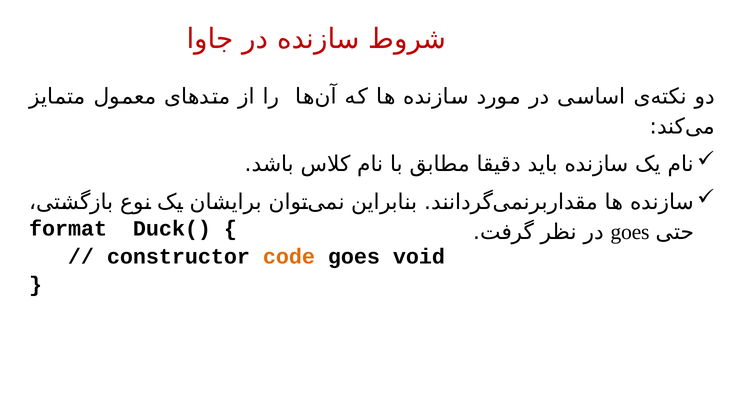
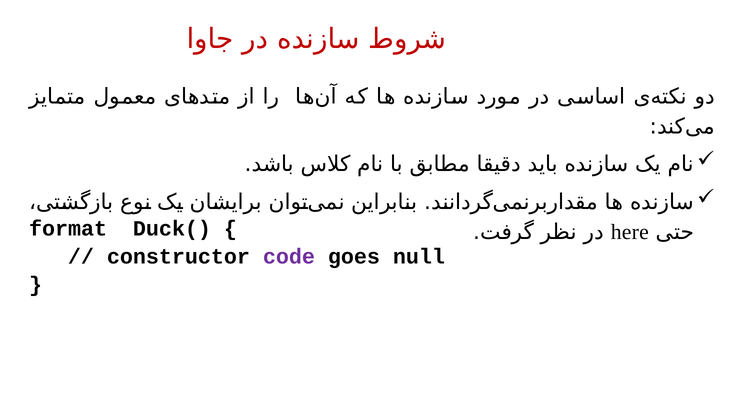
goes at (630, 232): goes -> here
code colour: orange -> purple
void: void -> null
